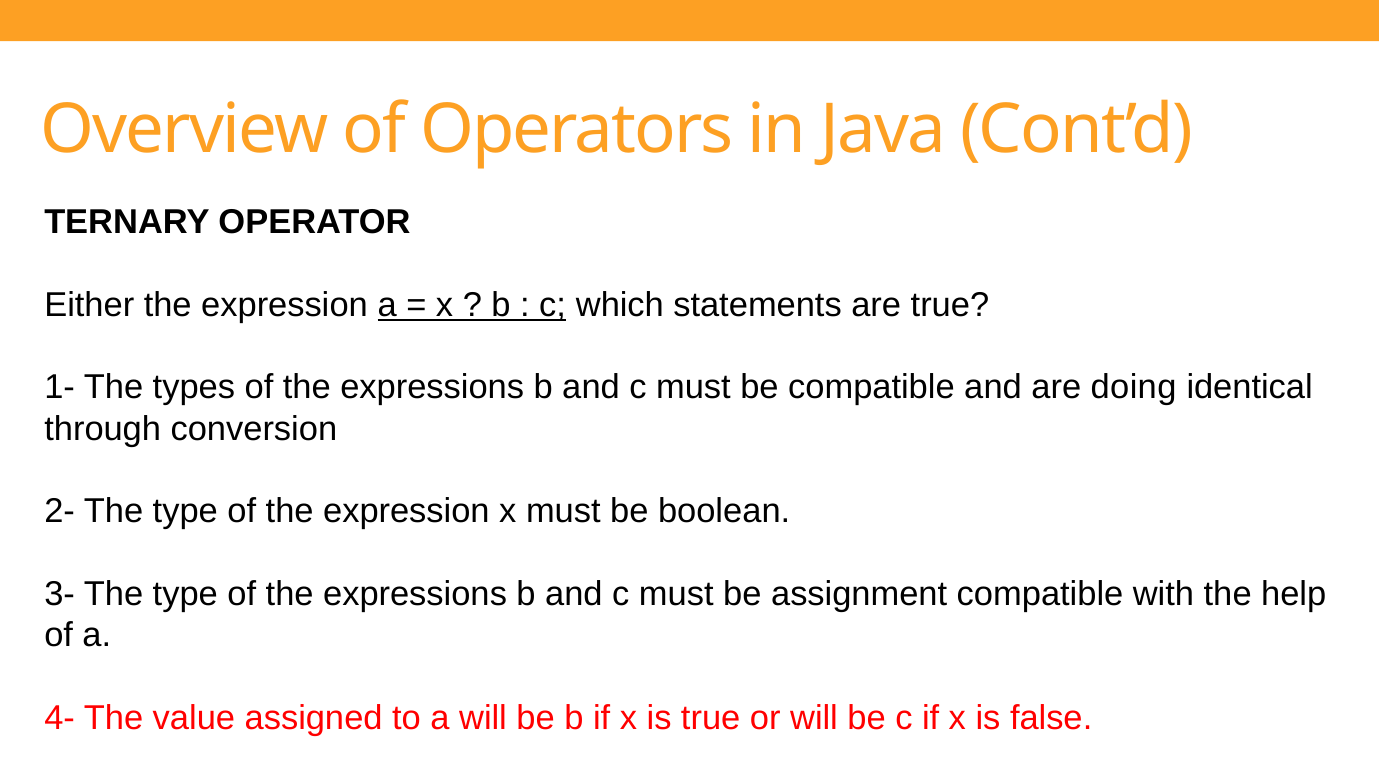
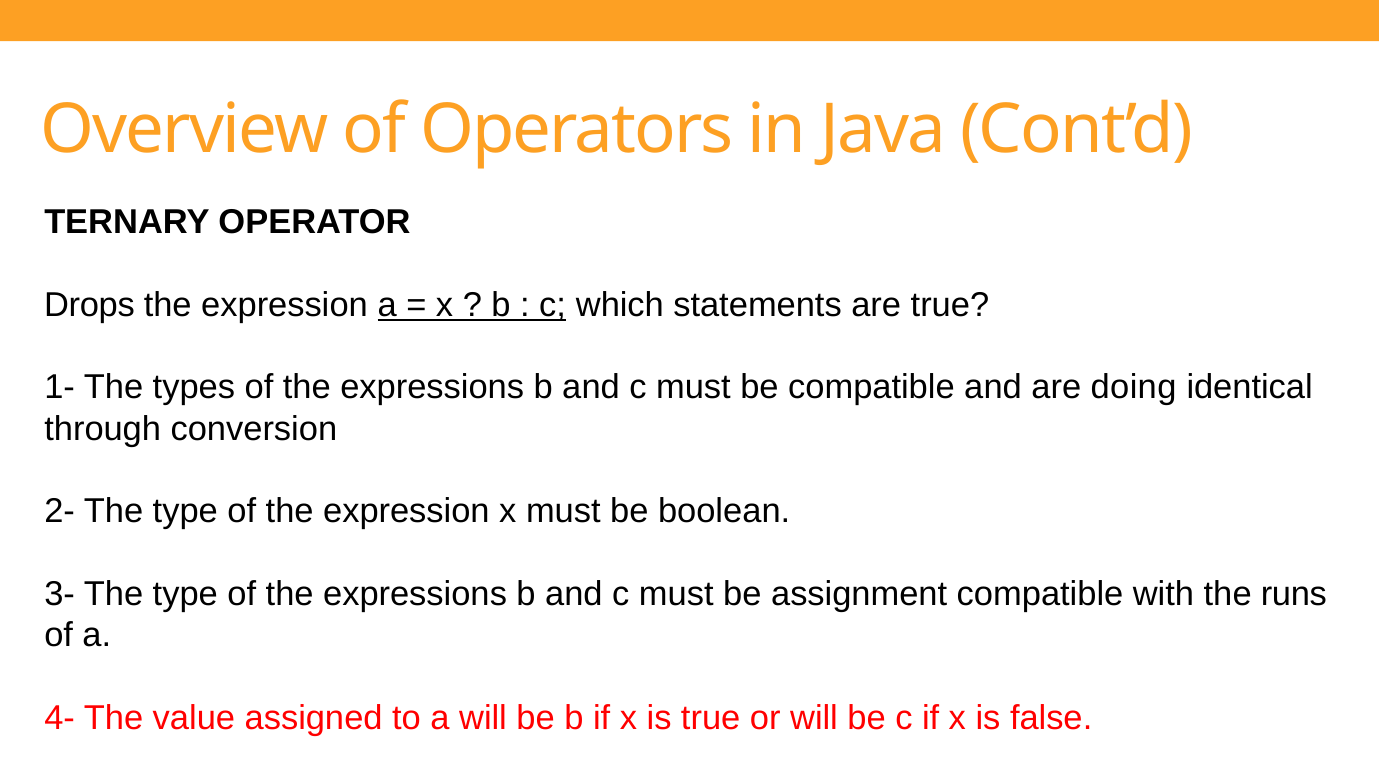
Either: Either -> Drops
help: help -> runs
